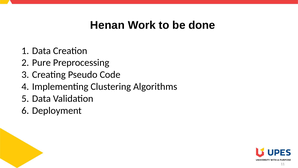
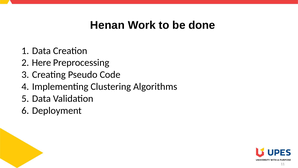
Pure: Pure -> Here
